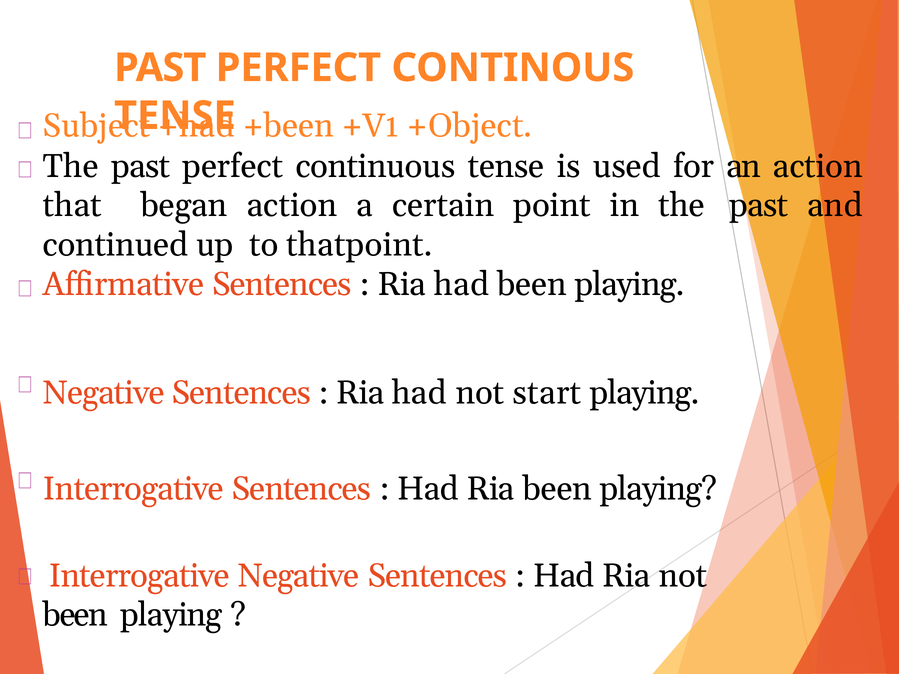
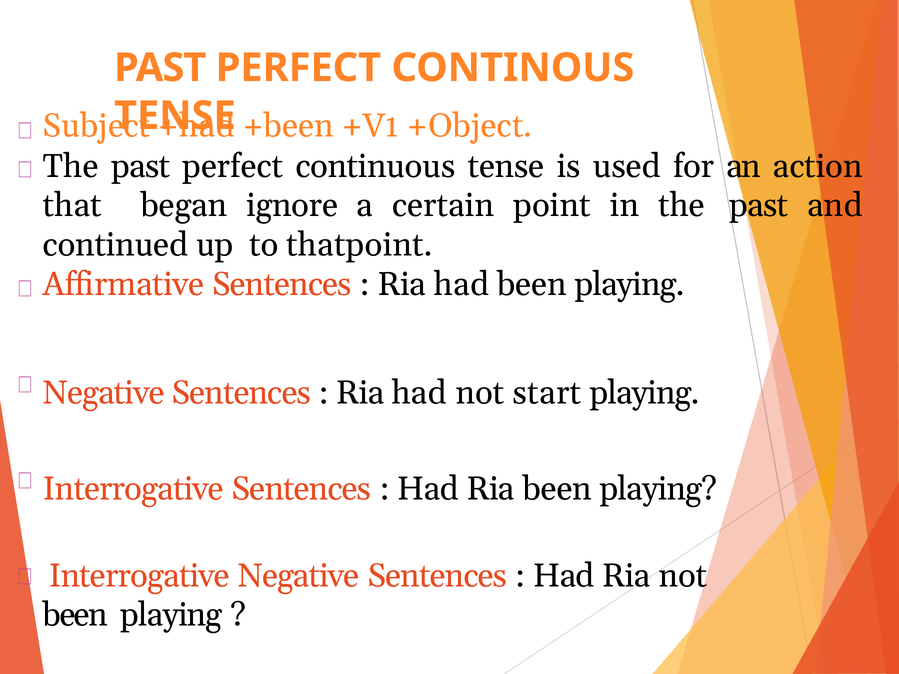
began action: action -> ignore
